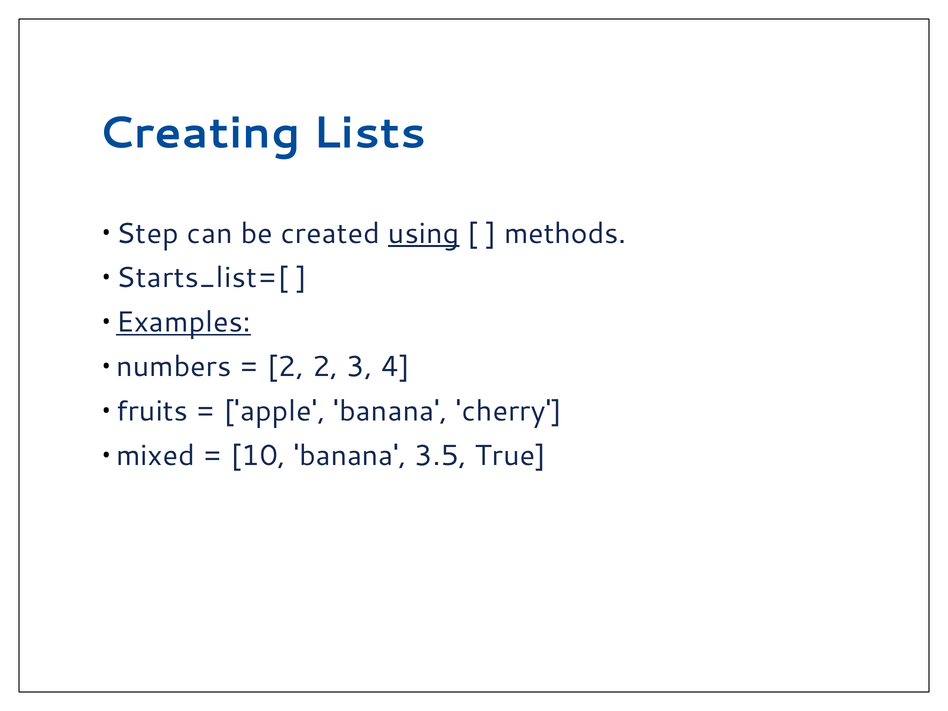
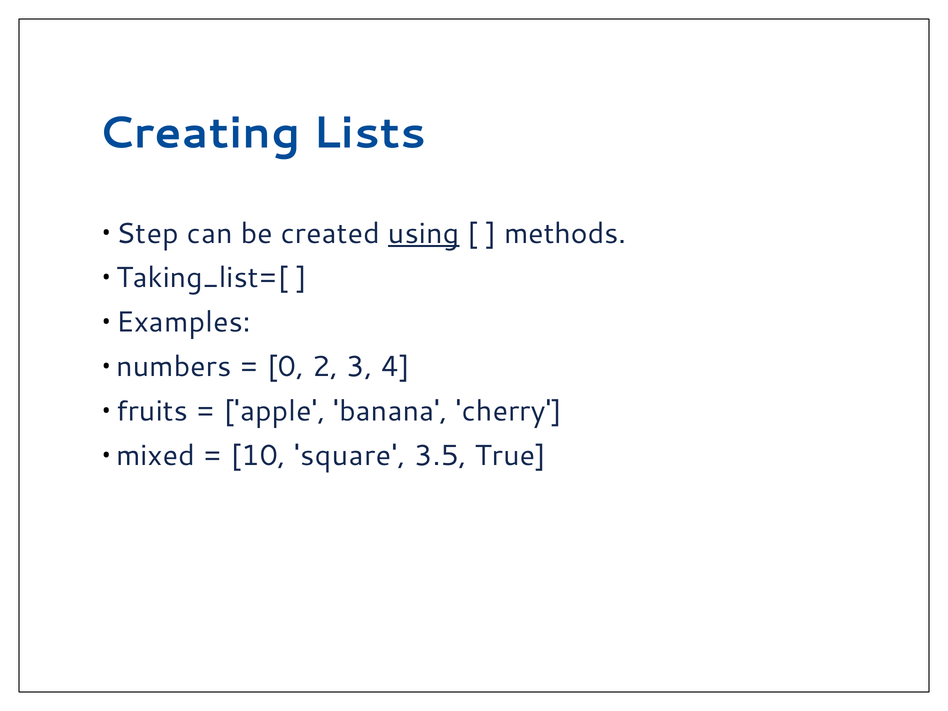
Starts_list=[: Starts_list=[ -> Taking_list=[
Examples underline: present -> none
2 at (286, 367): 2 -> 0
10 banana: banana -> square
